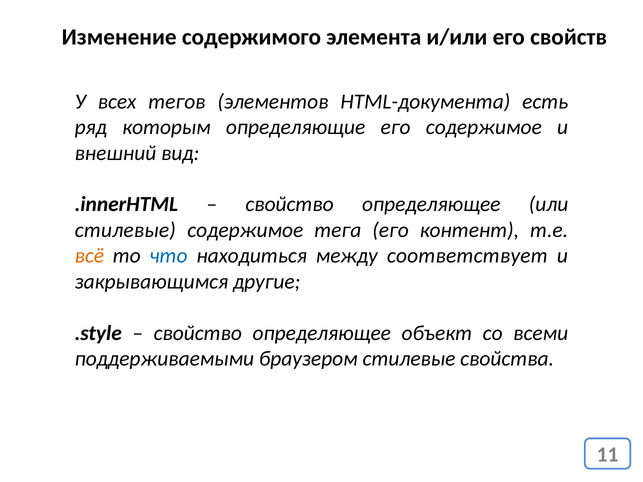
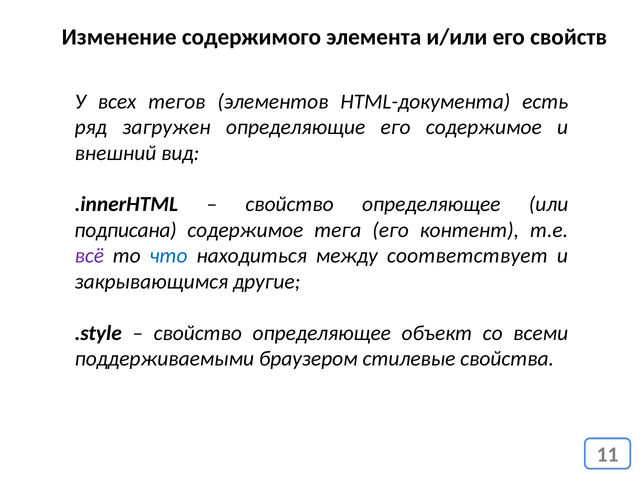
которым: которым -> загружен
стилевые at (125, 230): стилевые -> подписана
всё colour: orange -> purple
